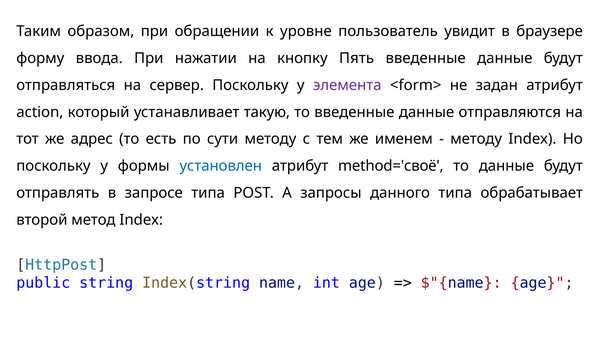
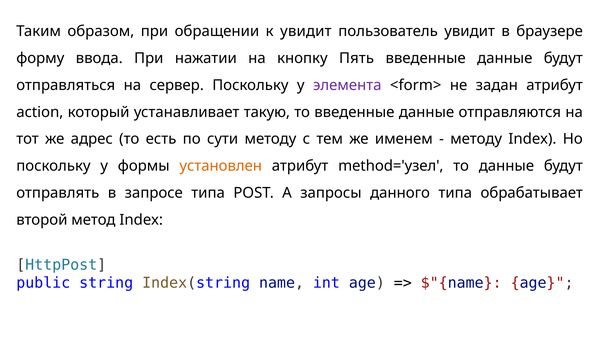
к уровне: уровне -> увидит
установлен colour: blue -> orange
method='своё: method='своё -> method='узел
